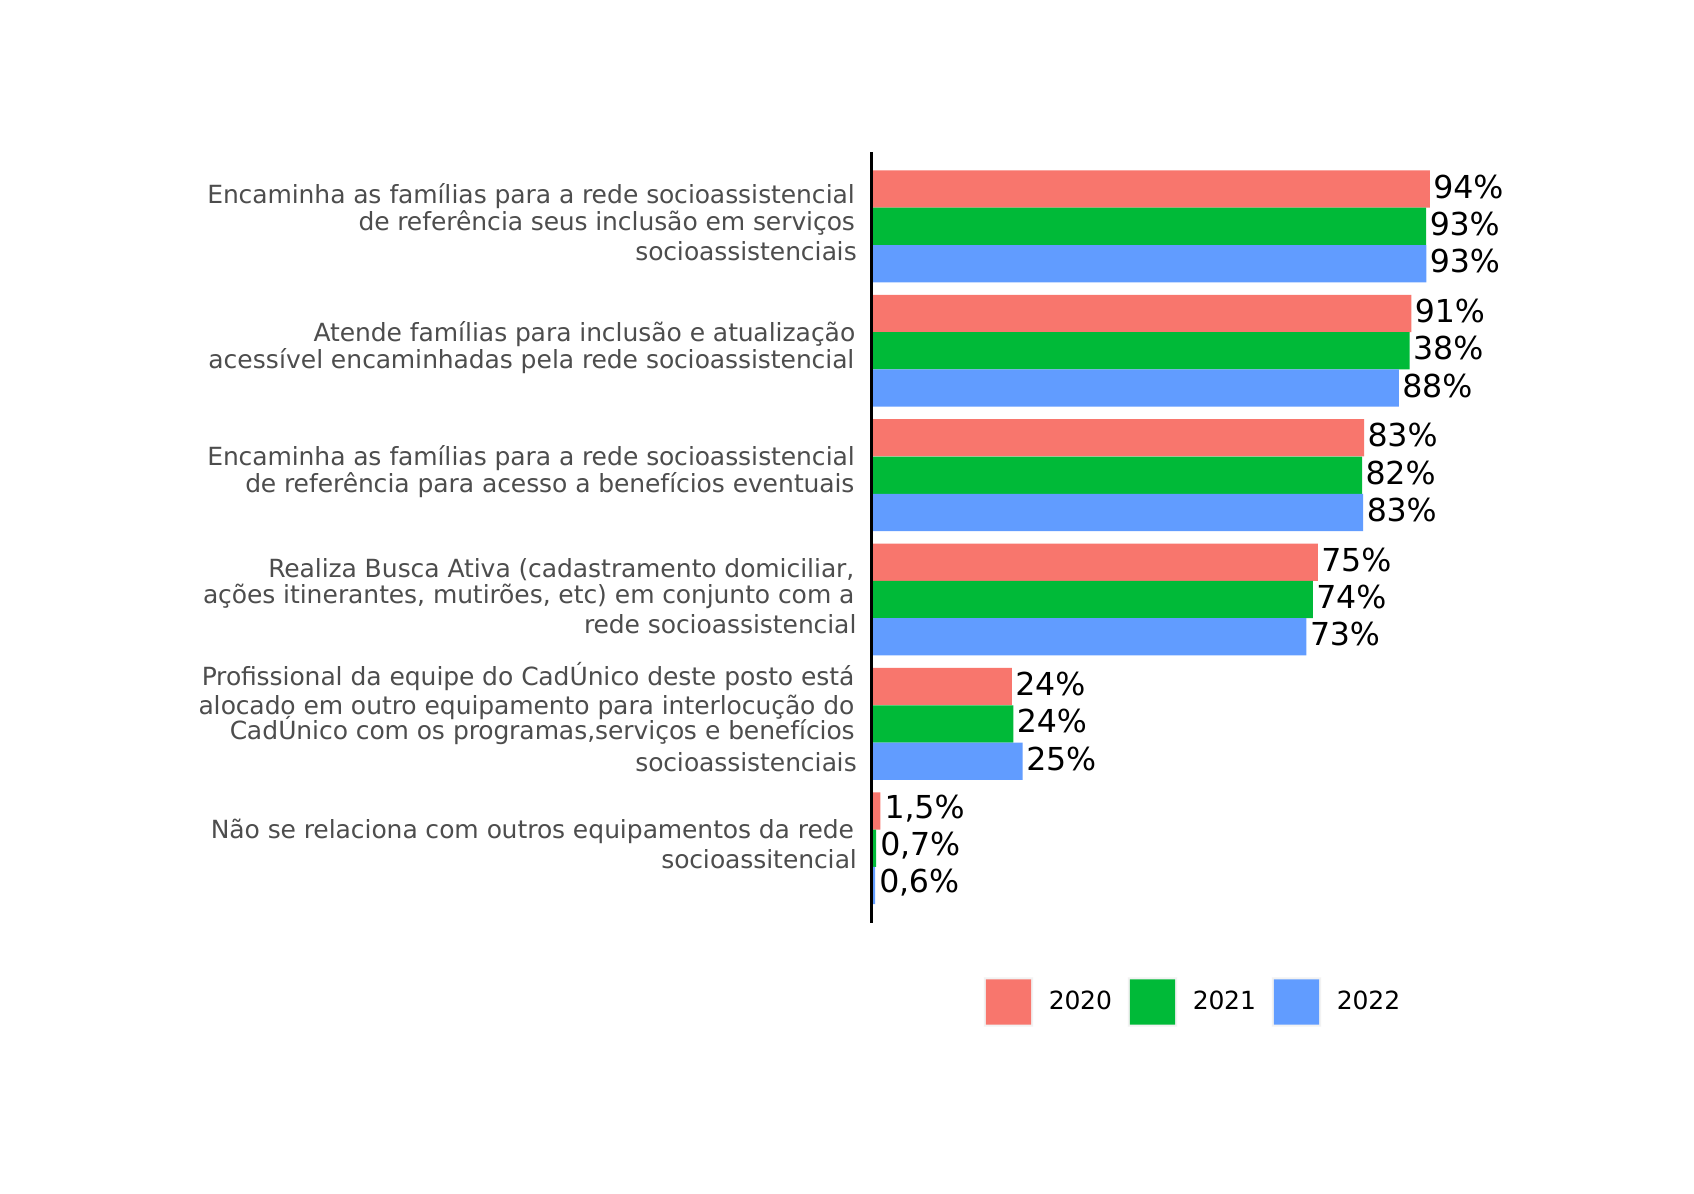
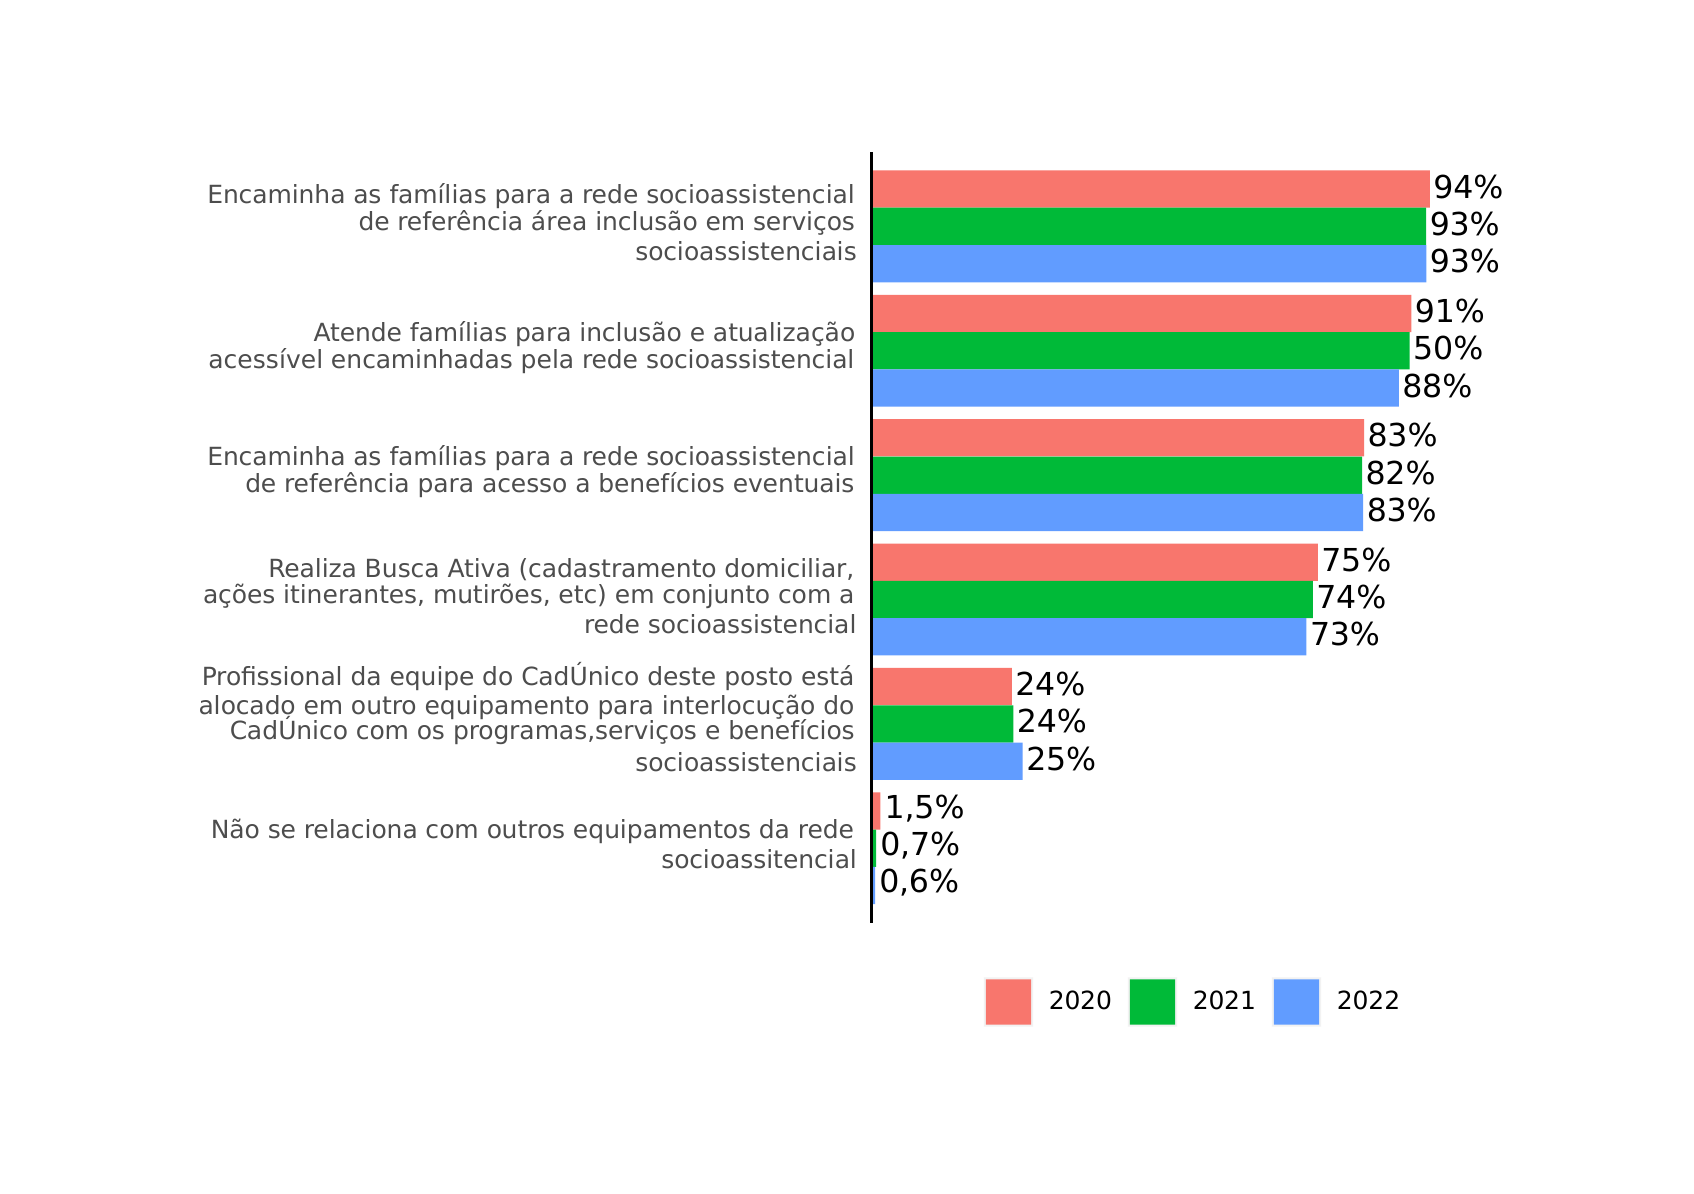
seus: seus -> área
38%: 38% -> 50%
